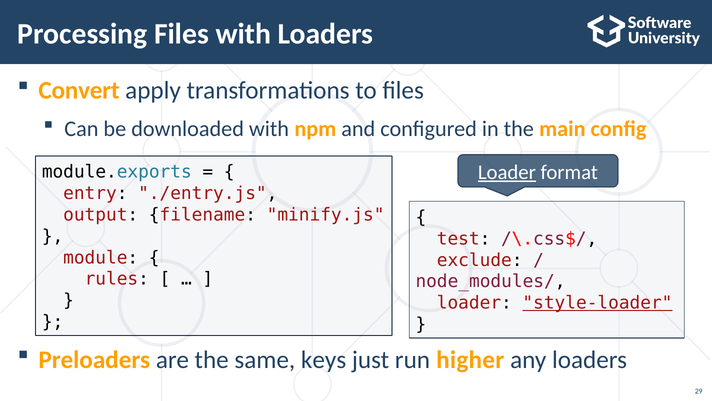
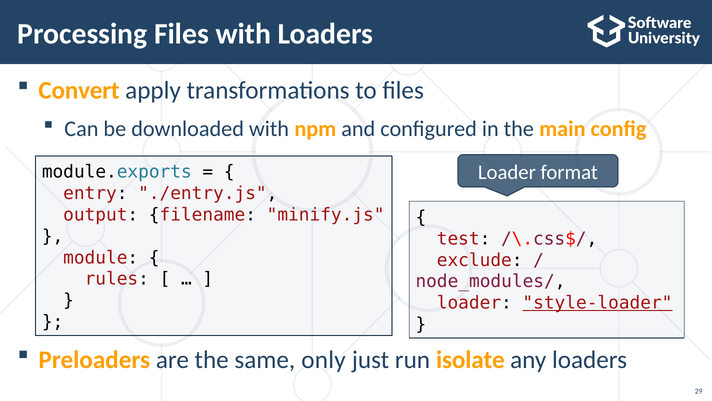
Loader at (507, 172) underline: present -> none
keys: keys -> only
higher: higher -> isolate
